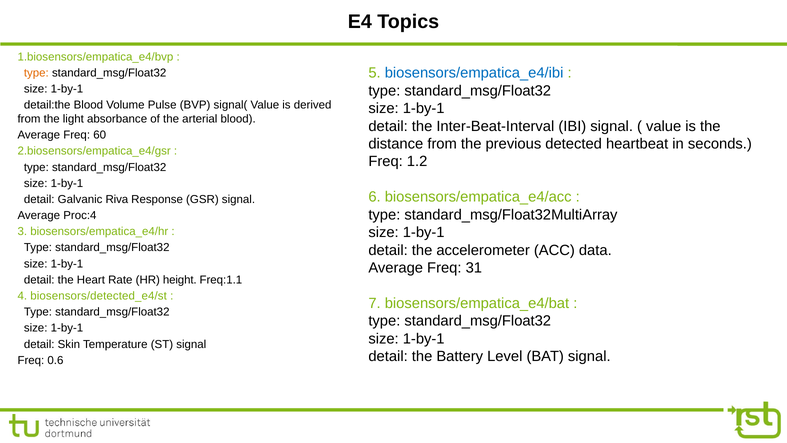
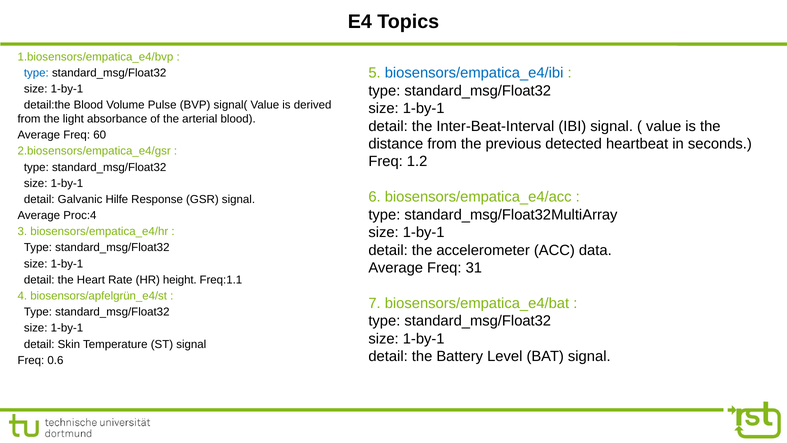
type at (36, 73) colour: orange -> blue
Riva: Riva -> Hilfe
biosensors/detected_e4/st: biosensors/detected_e4/st -> biosensors/apfelgrün_e4/st
